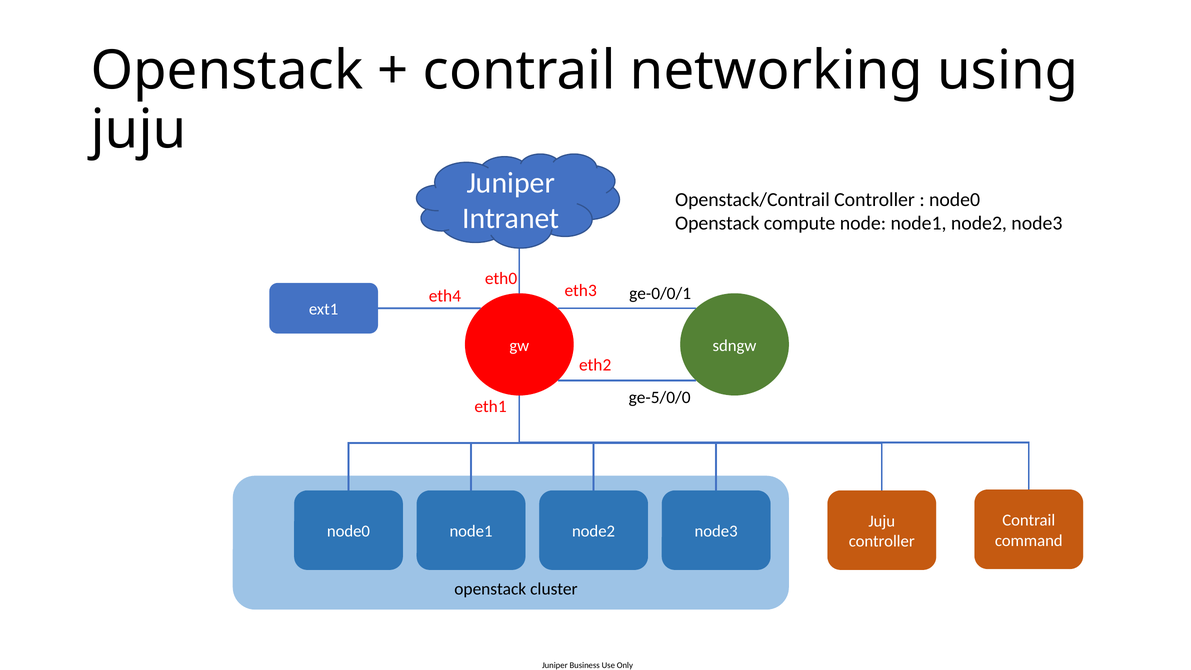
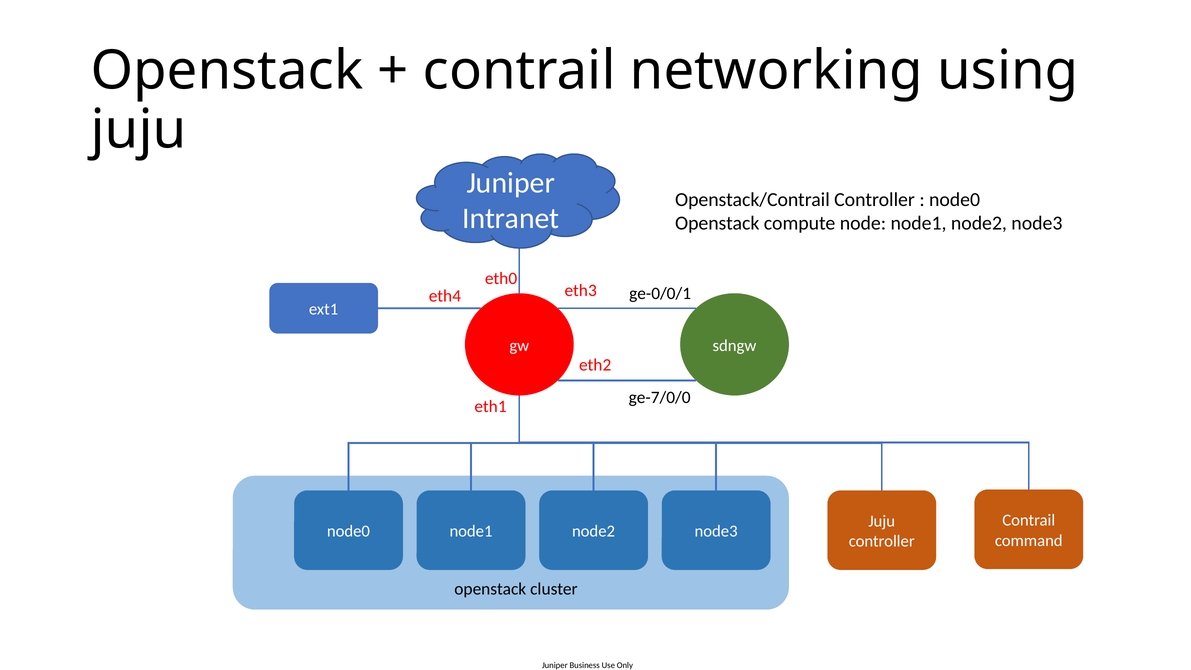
ge-5/0/0: ge-5/0/0 -> ge-7/0/0
